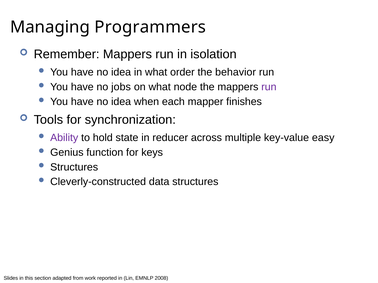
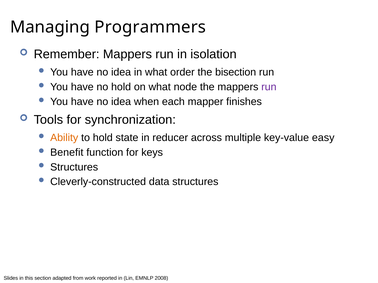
behavior: behavior -> bisection
no jobs: jobs -> hold
Ability colour: purple -> orange
Genius: Genius -> Benefit
